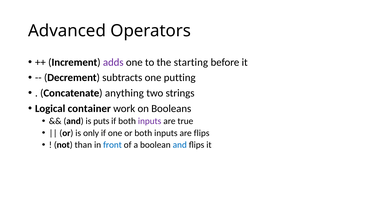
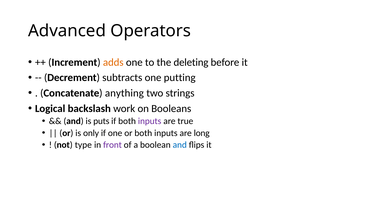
adds colour: purple -> orange
starting: starting -> deleting
container: container -> backslash
are flips: flips -> long
than: than -> type
front colour: blue -> purple
